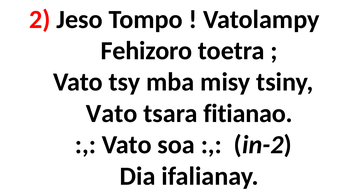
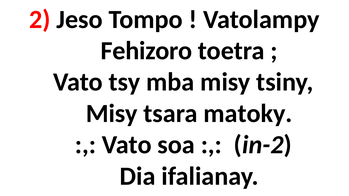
Vato at (112, 114): Vato -> Misy
fitianao: fitianao -> matoky
